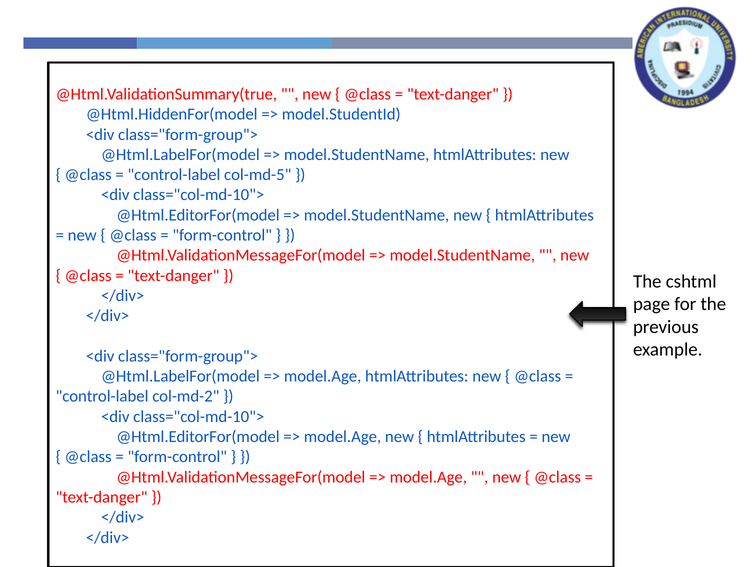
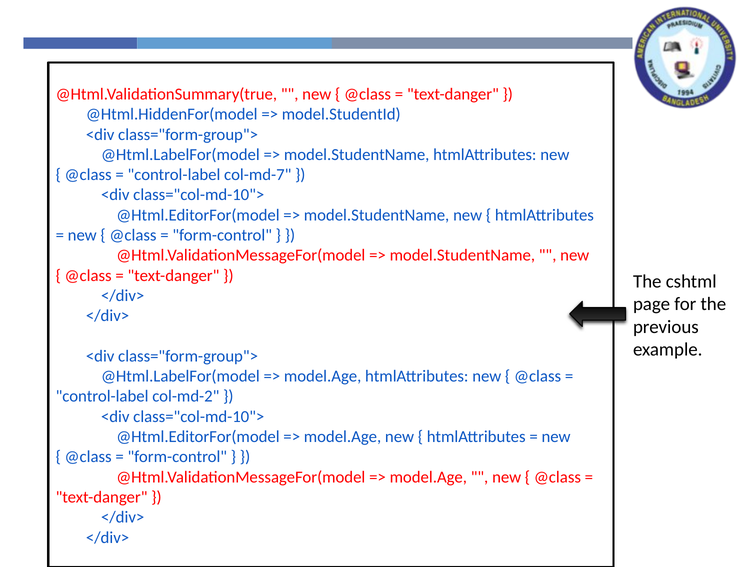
col-md-5: col-md-5 -> col-md-7
